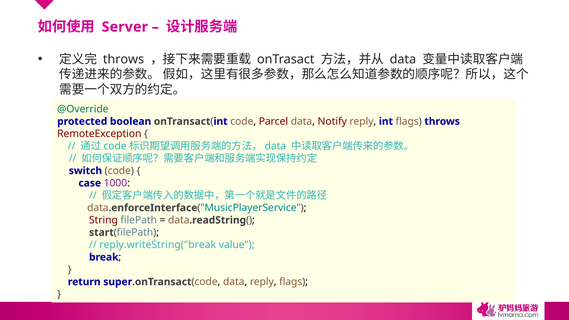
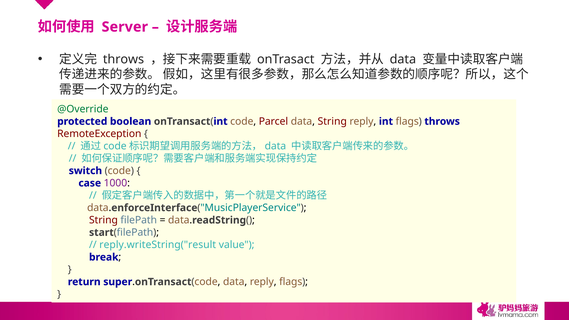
data Notify: Notify -> String
reply.writeString("break: reply.writeString("break -> reply.writeString("result
